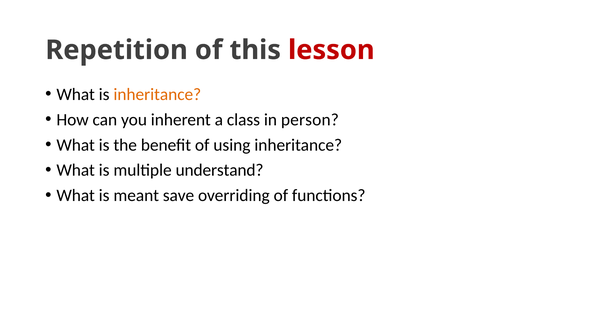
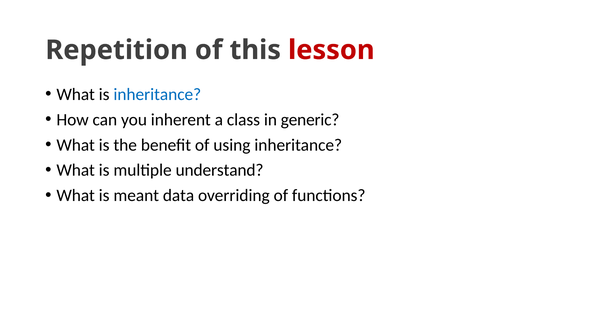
inheritance at (157, 94) colour: orange -> blue
person: person -> generic
save: save -> data
